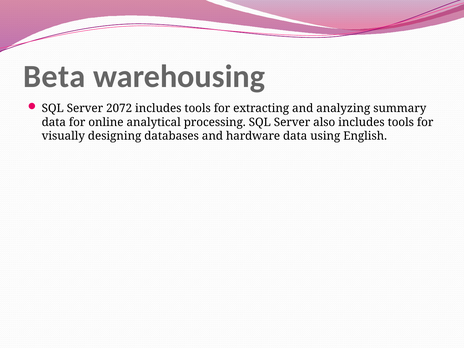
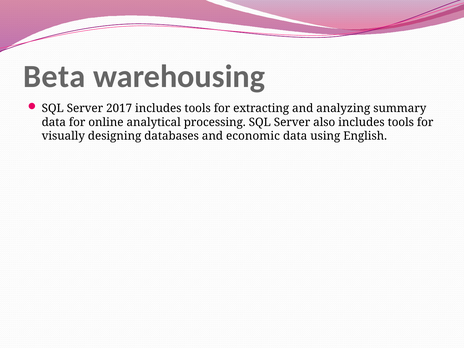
2072: 2072 -> 2017
hardware: hardware -> economic
